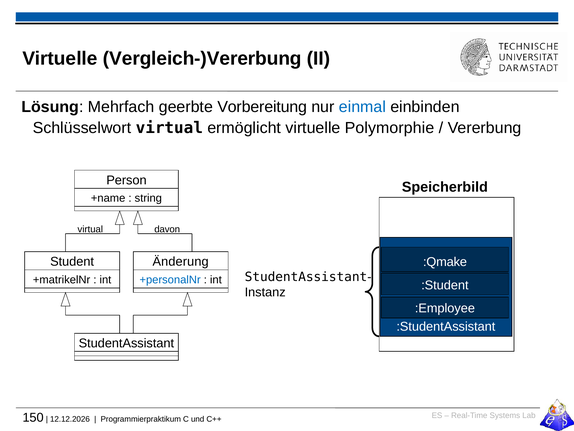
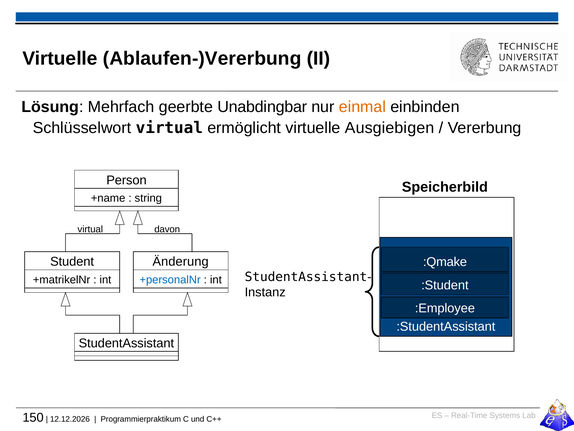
Vergleich-)Vererbung: Vergleich-)Vererbung -> Ablaufen-)Vererbung
Vorbereitung: Vorbereitung -> Unabdingbar
einmal colour: blue -> orange
Polymorphie: Polymorphie -> Ausgiebigen
